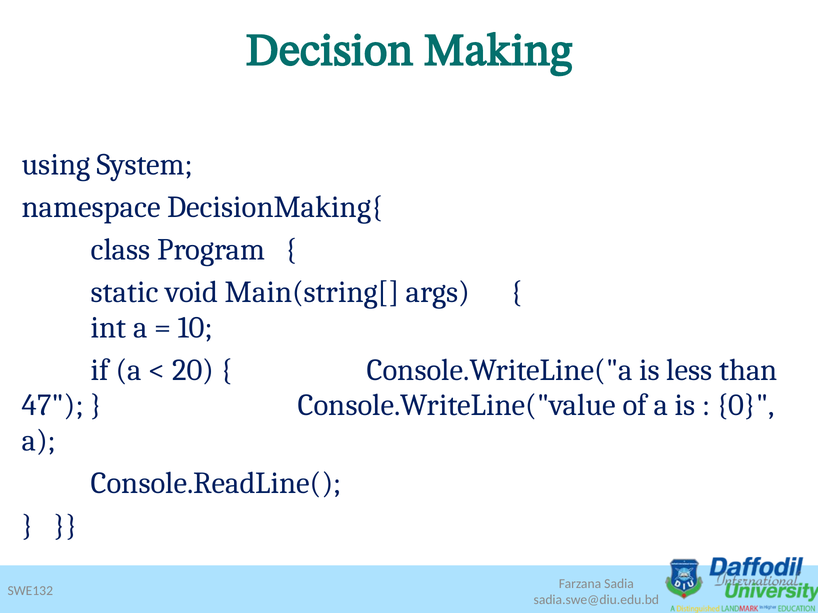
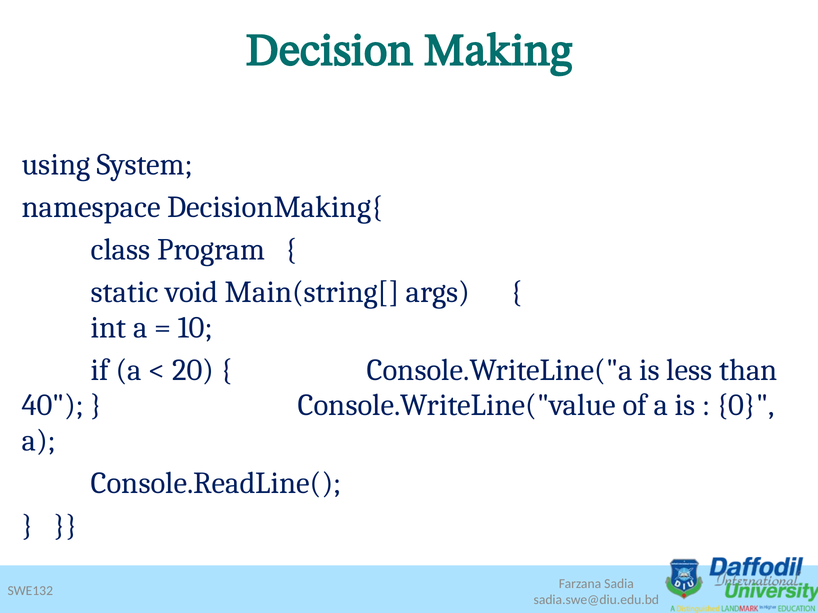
47: 47 -> 40
